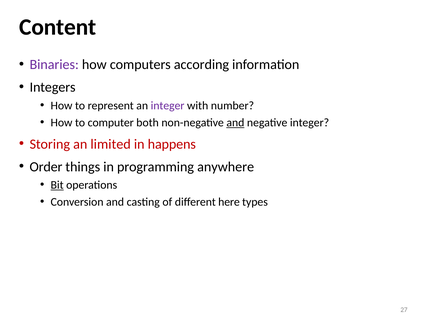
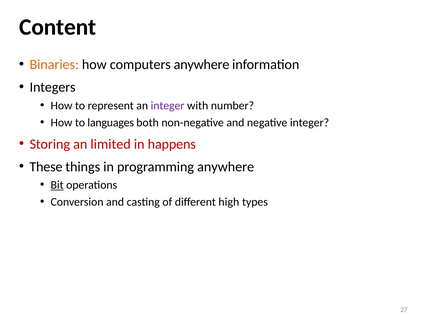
Binaries colour: purple -> orange
computers according: according -> anywhere
computer: computer -> languages
and at (235, 122) underline: present -> none
Order: Order -> These
here: here -> high
